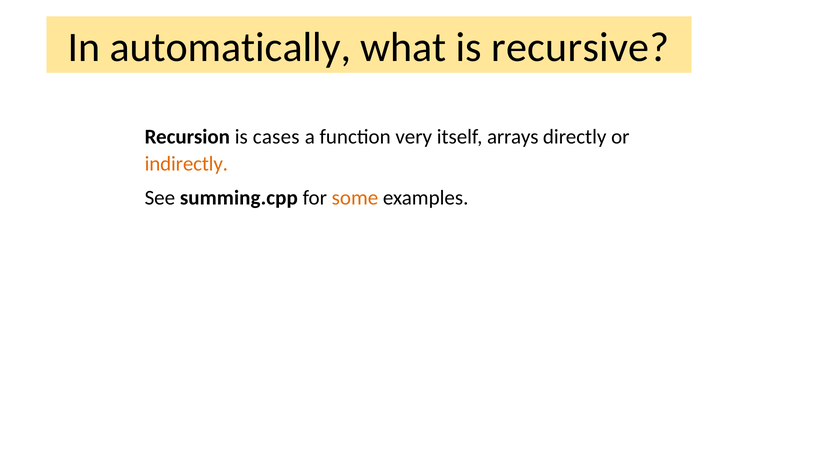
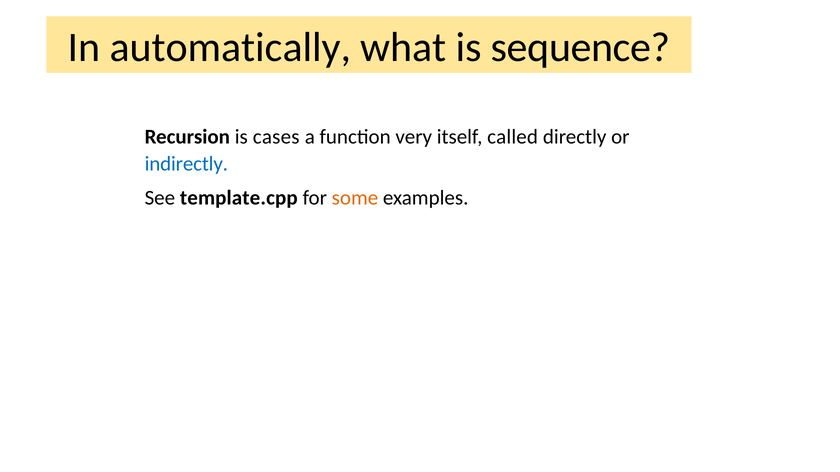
recursive: recursive -> sequence
arrays: arrays -> called
indirectly colour: orange -> blue
summing.cpp: summing.cpp -> template.cpp
